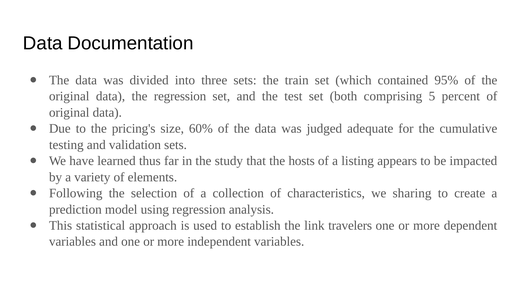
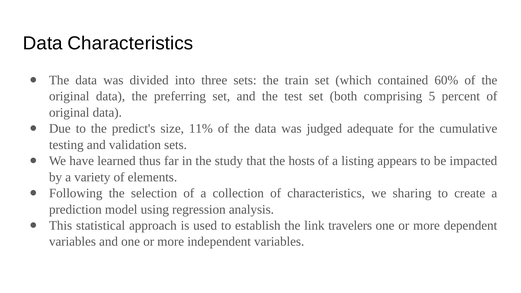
Data Documentation: Documentation -> Characteristics
95%: 95% -> 60%
the regression: regression -> preferring
pricing's: pricing's -> predict's
60%: 60% -> 11%
